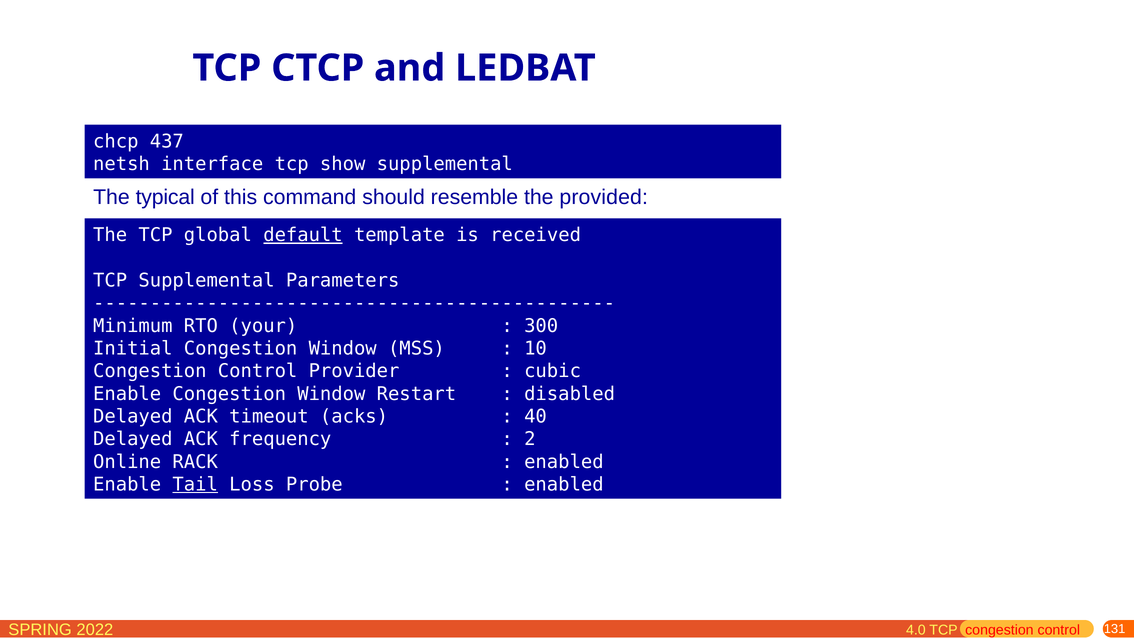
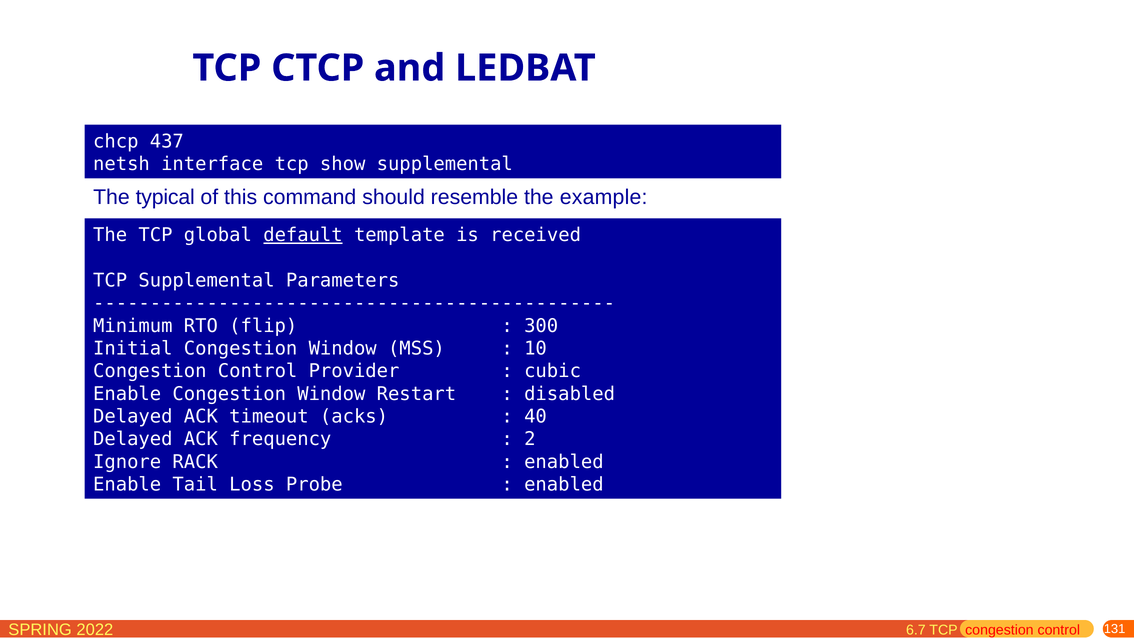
provided: provided -> example
your: your -> flip
Online: Online -> Ignore
Tail underline: present -> none
4.0: 4.0 -> 6.7
